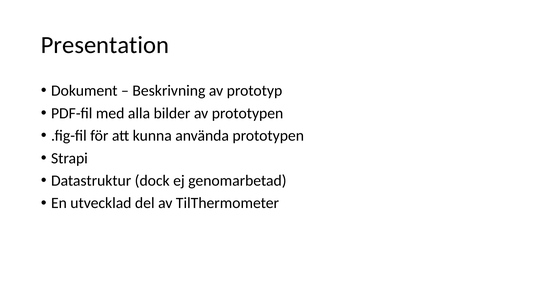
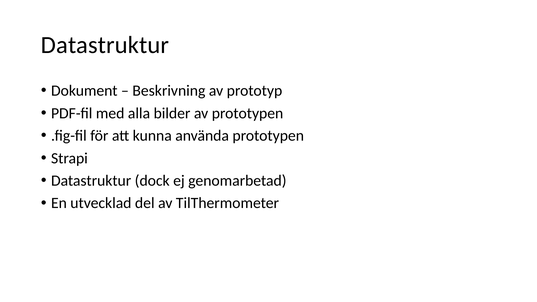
Presentation at (105, 45): Presentation -> Datastruktur
